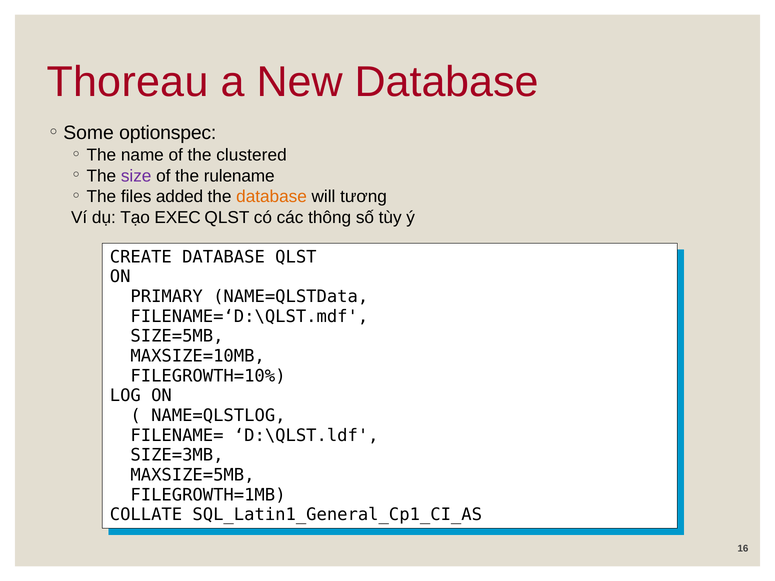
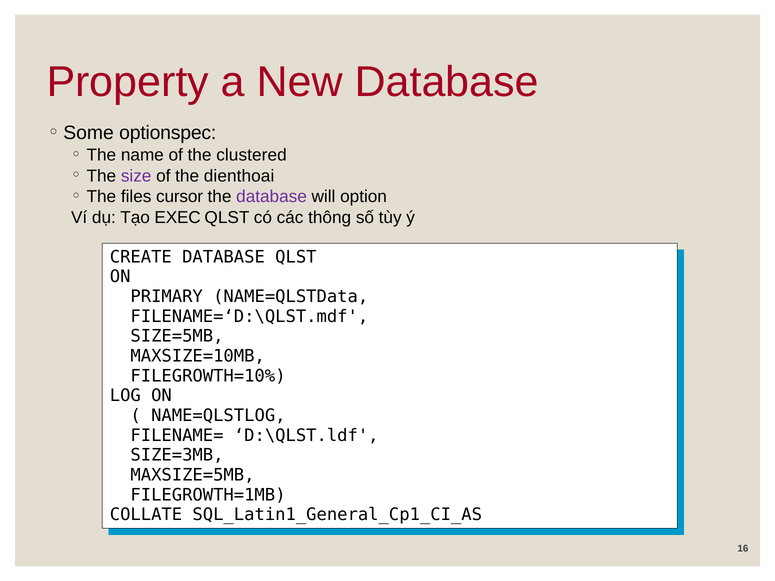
Thoreau: Thoreau -> Property
rulename: rulename -> dienthoai
added: added -> cursor
database at (272, 197) colour: orange -> purple
tương: tương -> option
